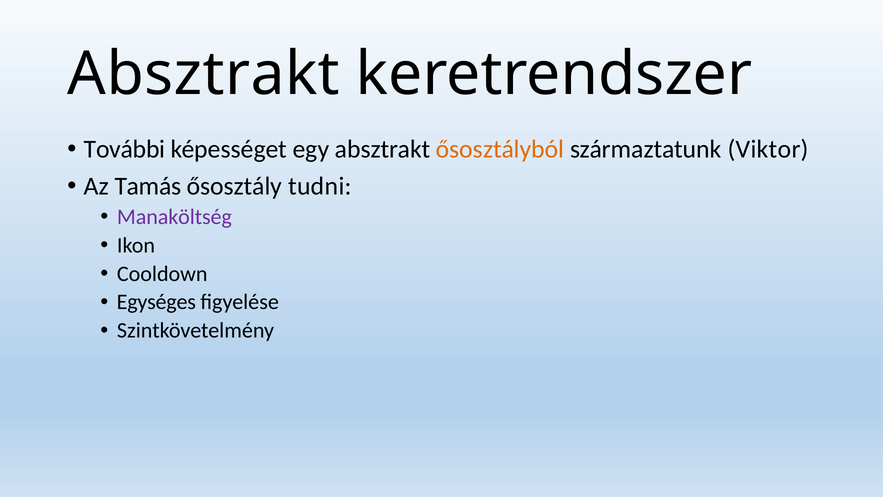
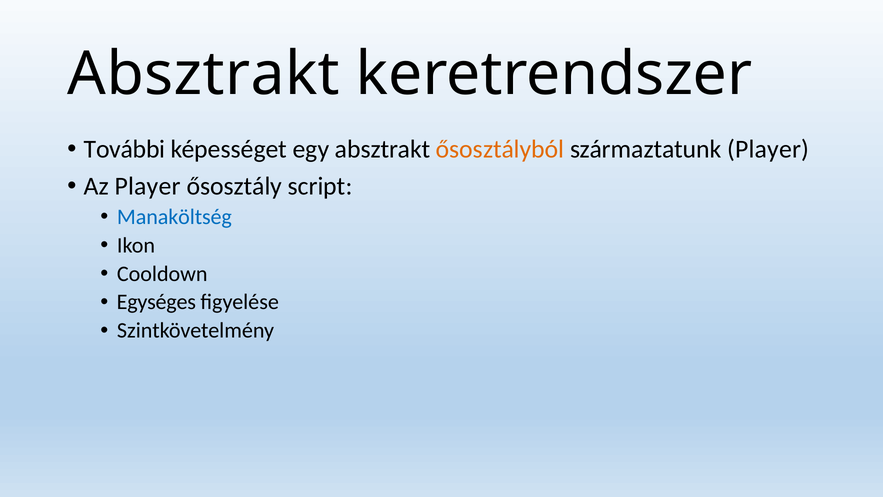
származtatunk Viktor: Viktor -> Player
Az Tamás: Tamás -> Player
tudni: tudni -> script
Manaköltség colour: purple -> blue
